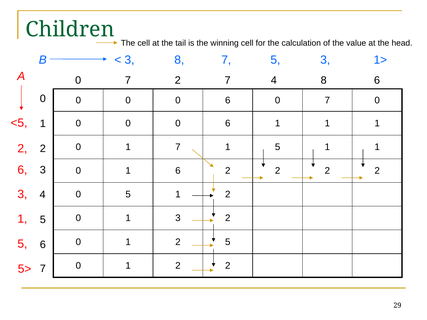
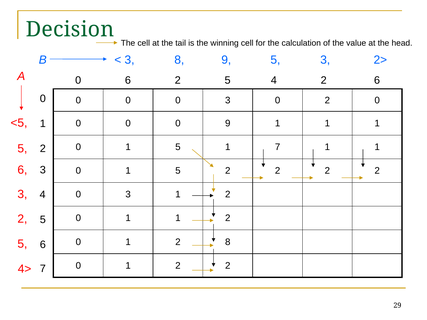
Children: Children -> Decision
8 7: 7 -> 9
1>: 1> -> 2>
7 at (128, 80): 7 -> 6
7 at (228, 80): 7 -> 5
4 8: 8 -> 2
6 at (228, 100): 6 -> 3
7 at (327, 100): 7 -> 2
6 at (228, 123): 6 -> 9
7 at (178, 147): 7 -> 5
5 at (278, 147): 5 -> 7
2 at (22, 149): 2 -> 5
6 at (178, 171): 6 -> 5
5 at (128, 195): 5 -> 3
1 at (22, 219): 1 -> 2
0 1 3: 3 -> 1
2 5: 5 -> 8
5>: 5> -> 4>
